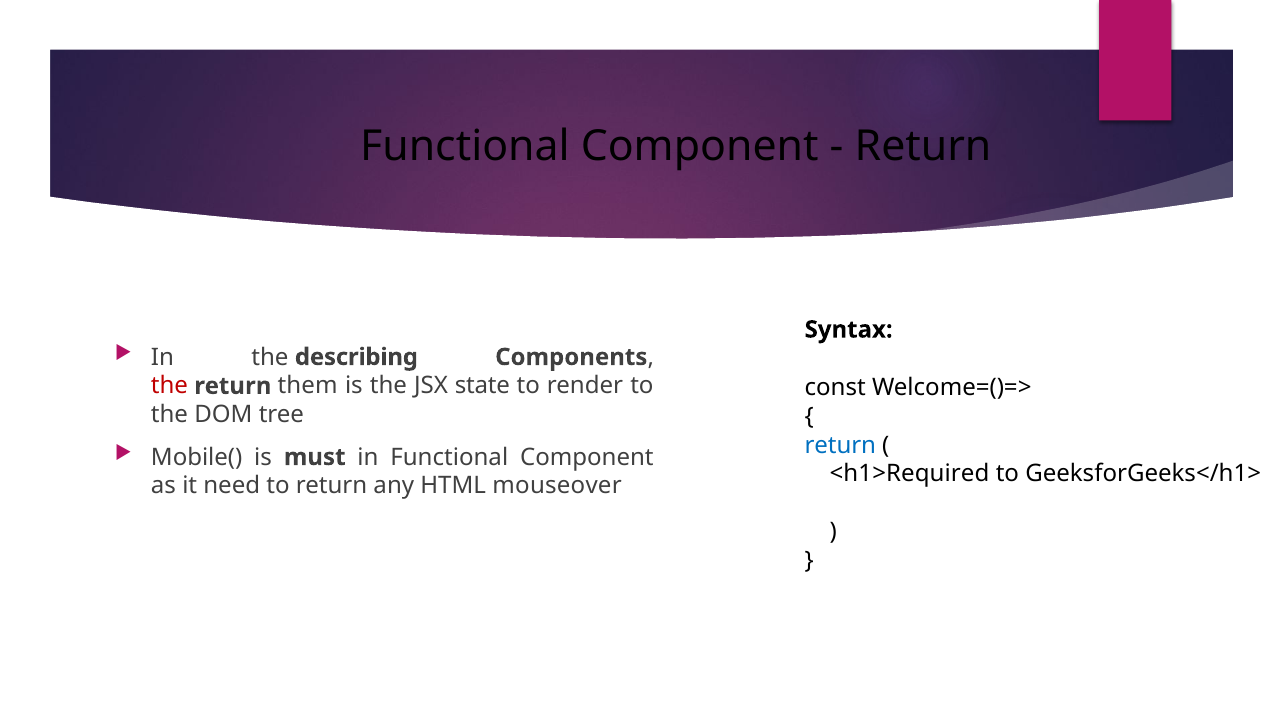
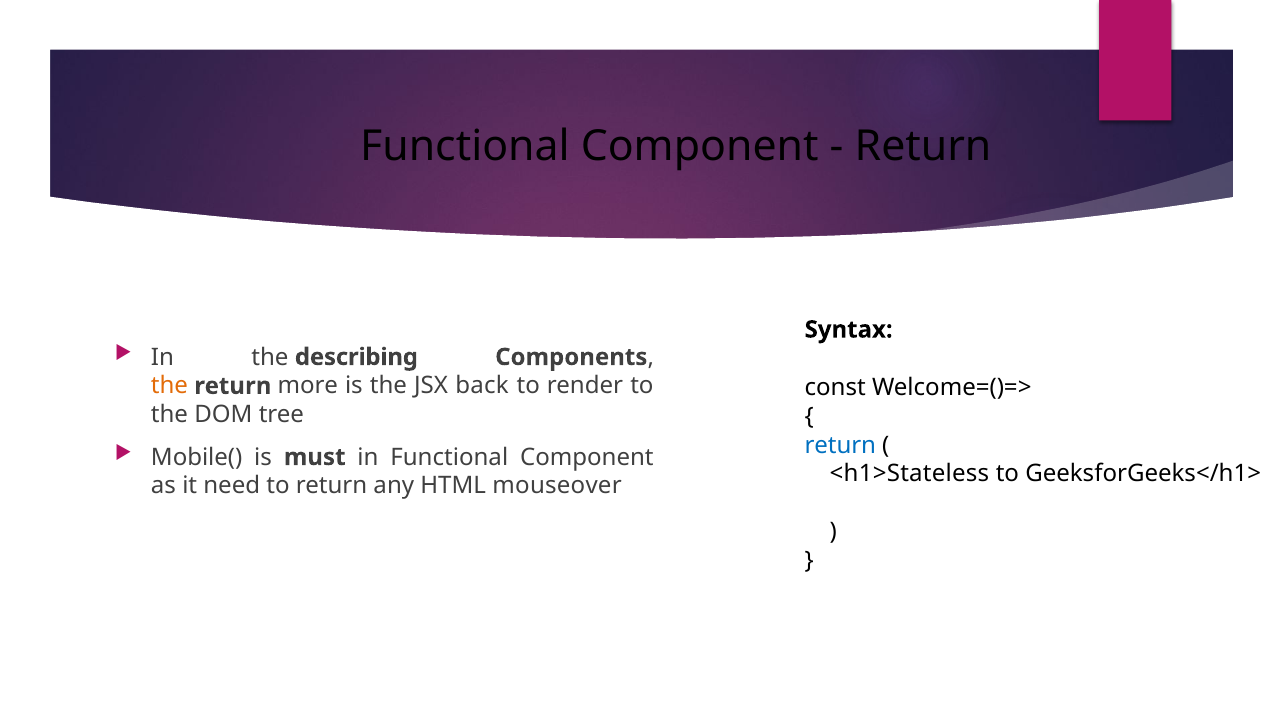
the at (170, 386) colour: red -> orange
them: them -> more
state: state -> back
<h1>Required: <h1>Required -> <h1>Stateless
